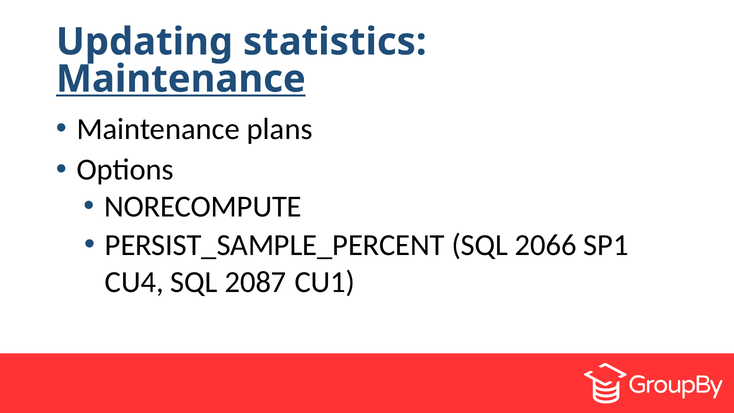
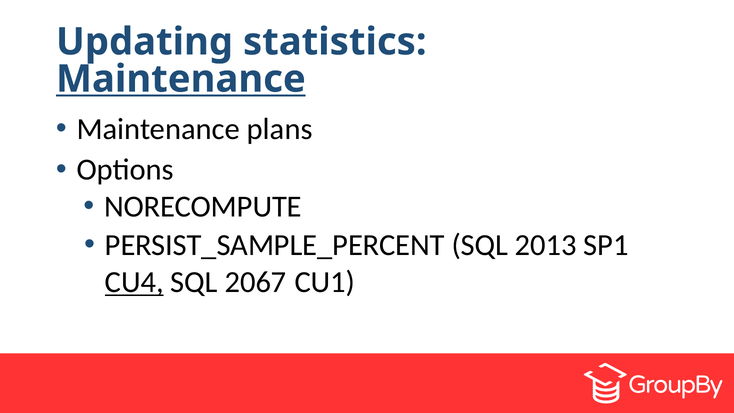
2066: 2066 -> 2013
CU4 underline: none -> present
2087: 2087 -> 2067
